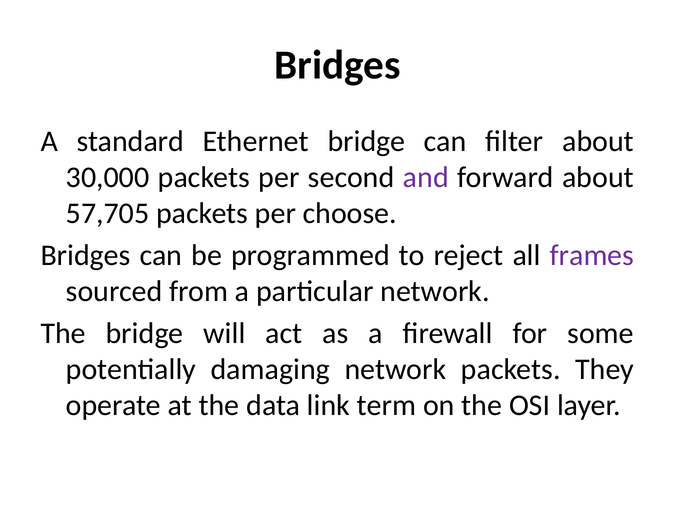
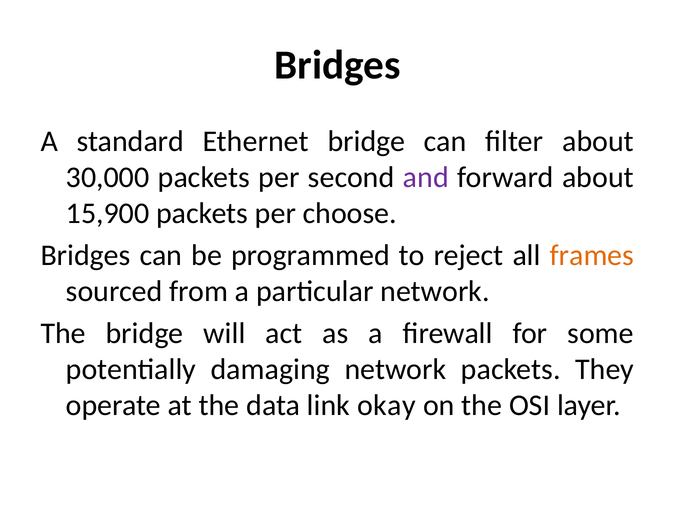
57,705: 57,705 -> 15,900
frames colour: purple -> orange
term: term -> okay
